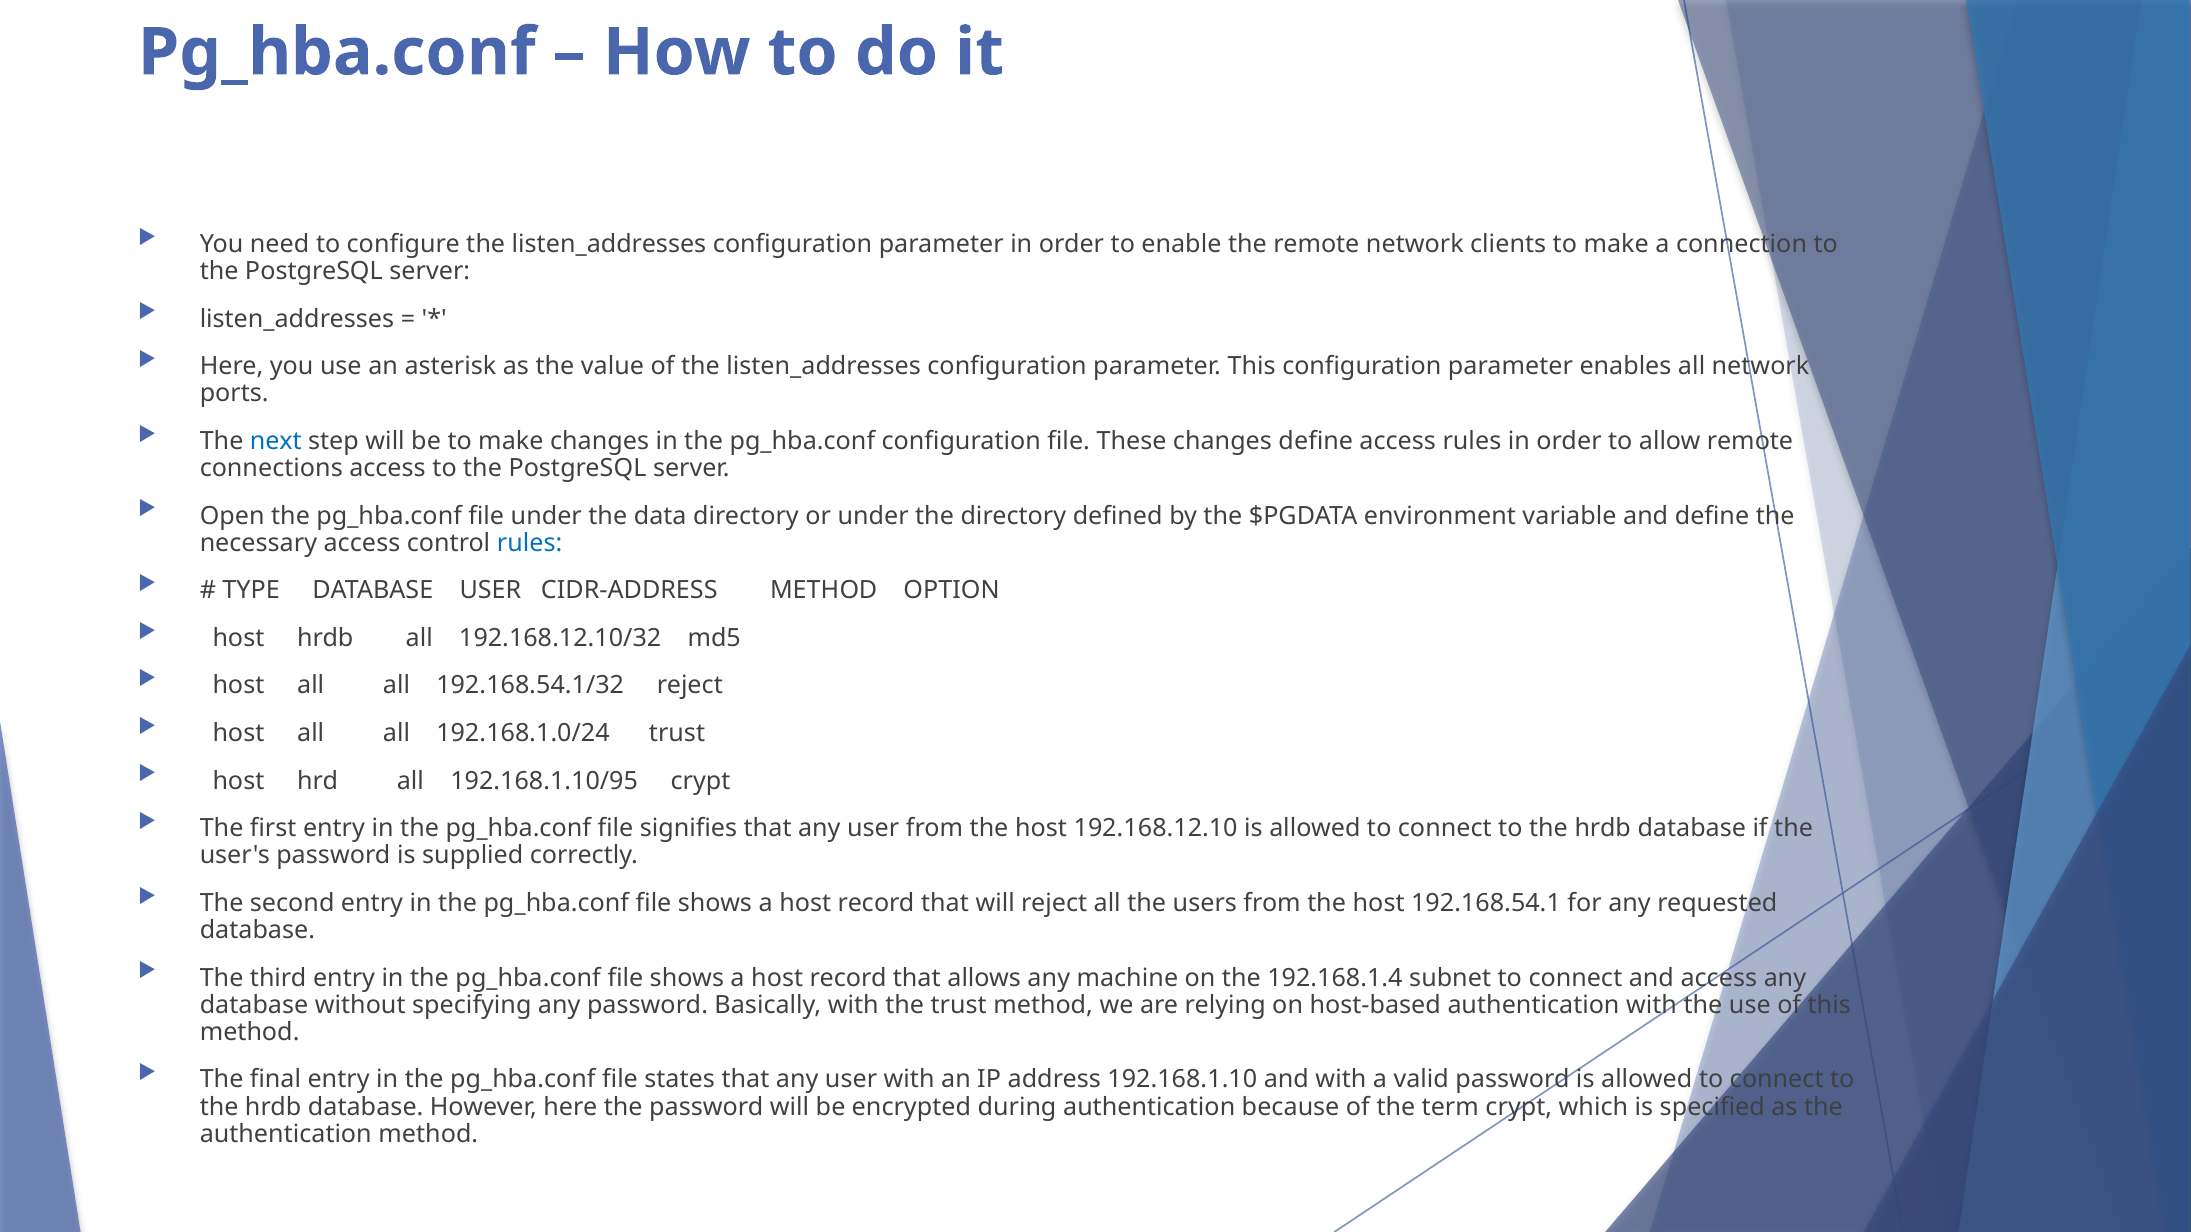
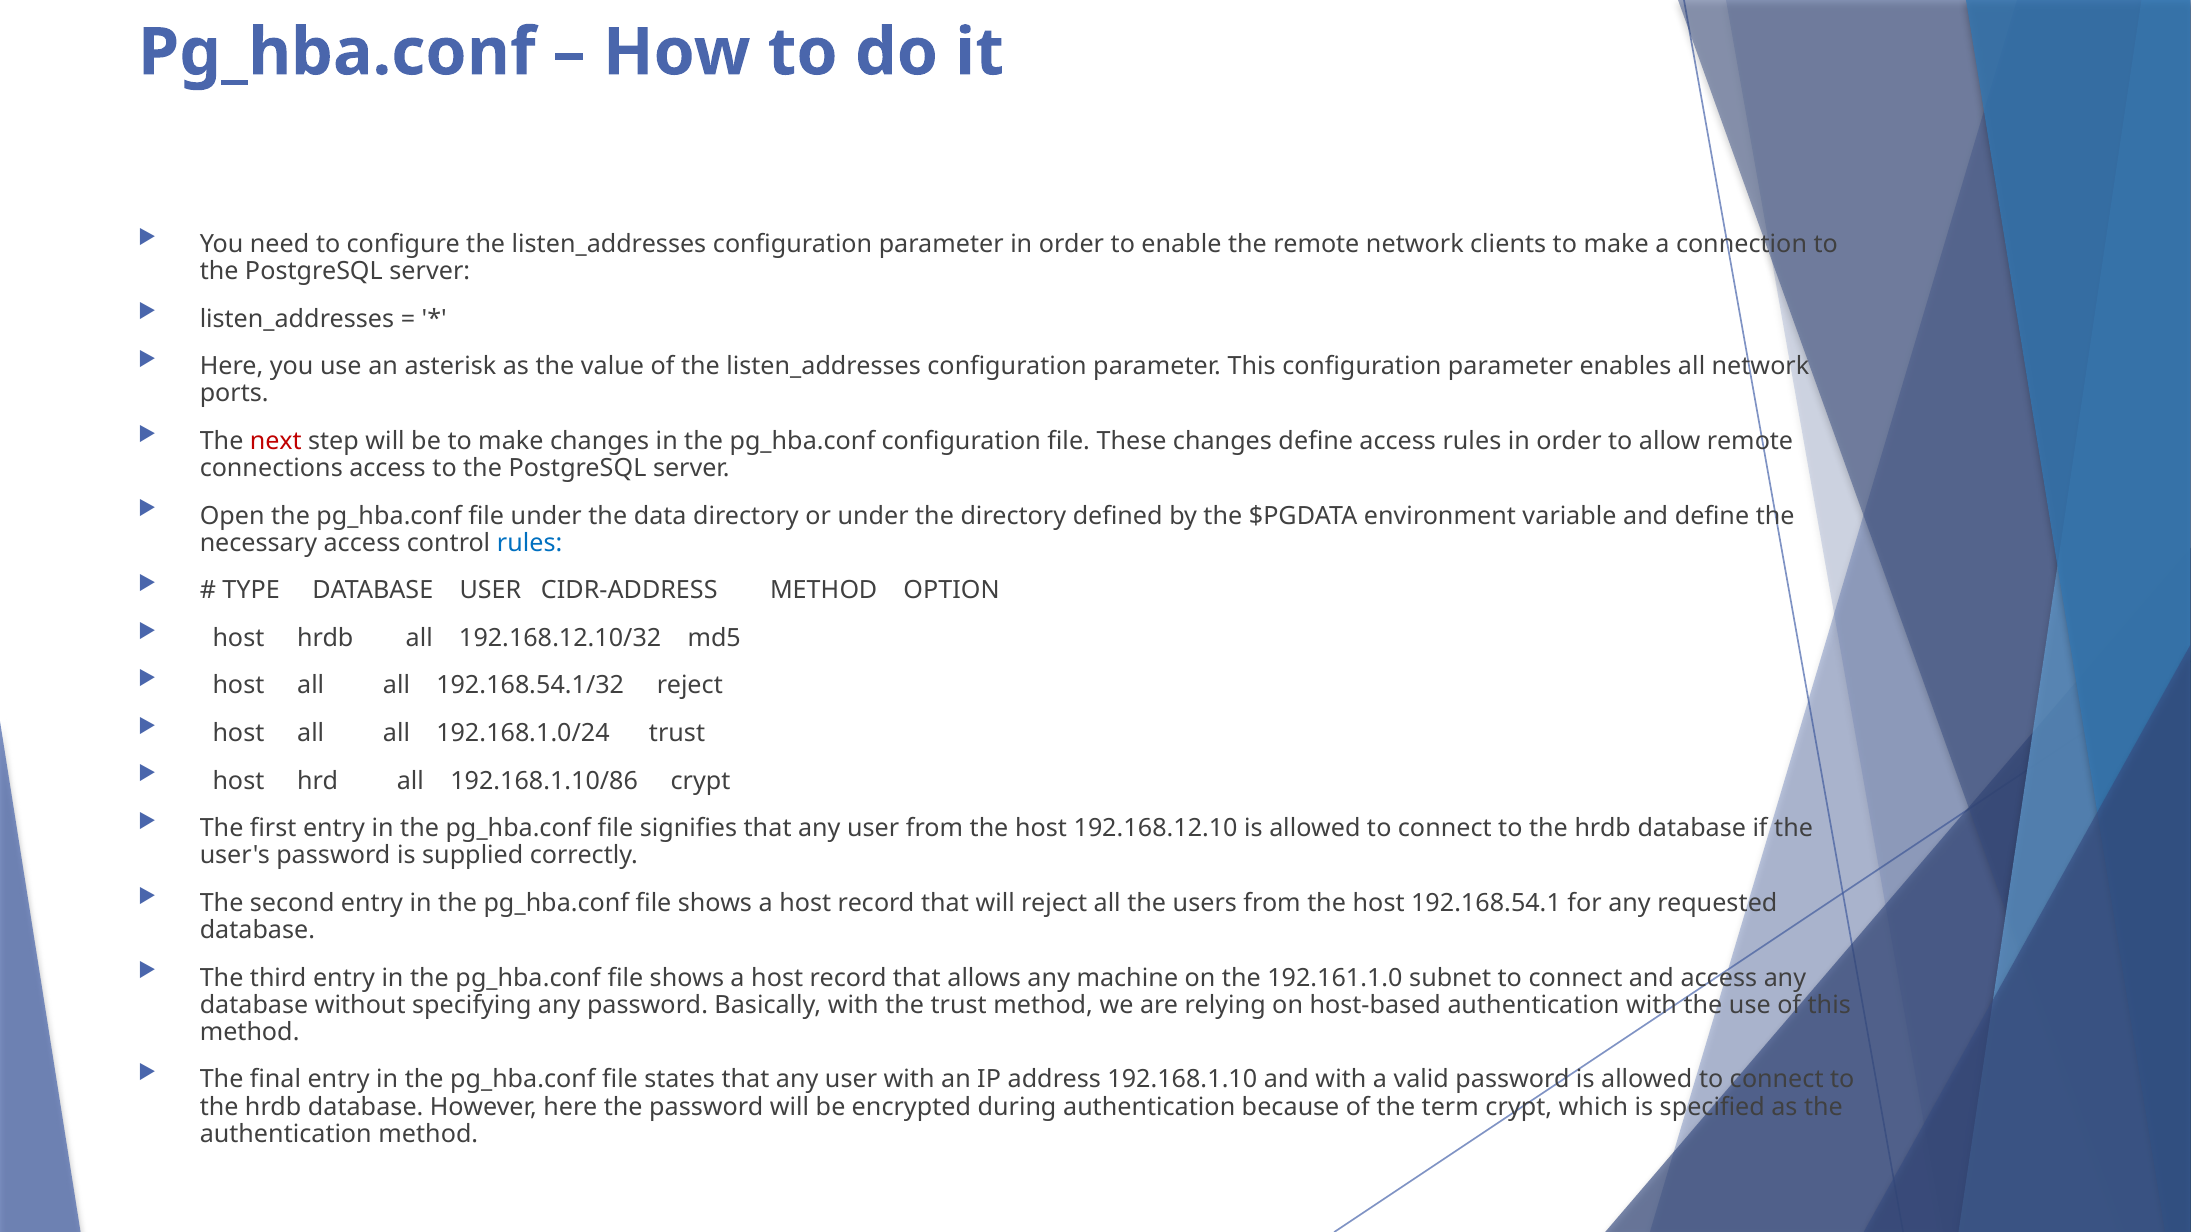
next colour: blue -> red
192.168.1.10/95: 192.168.1.10/95 -> 192.168.1.10/86
192.168.1.4: 192.168.1.4 -> 192.161.1.0
